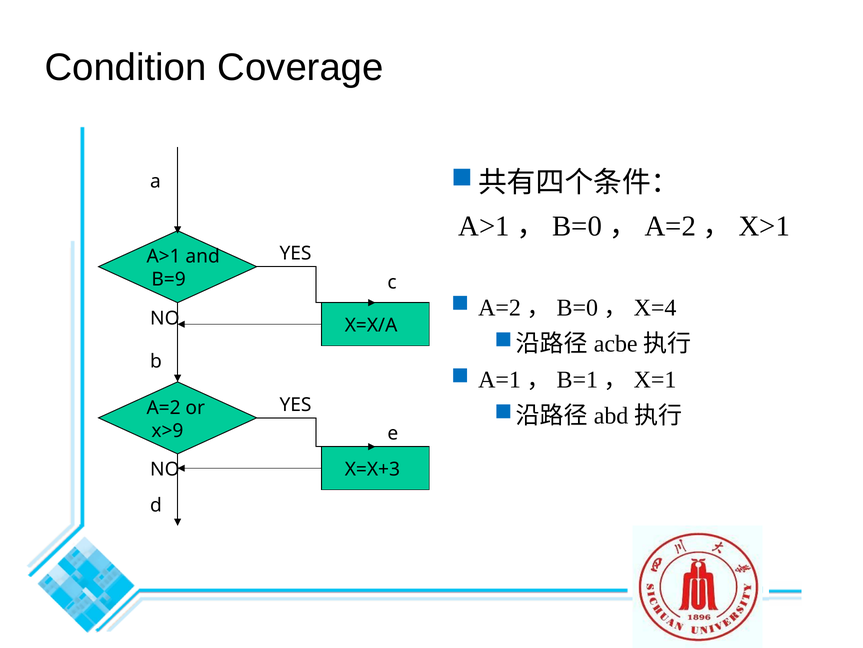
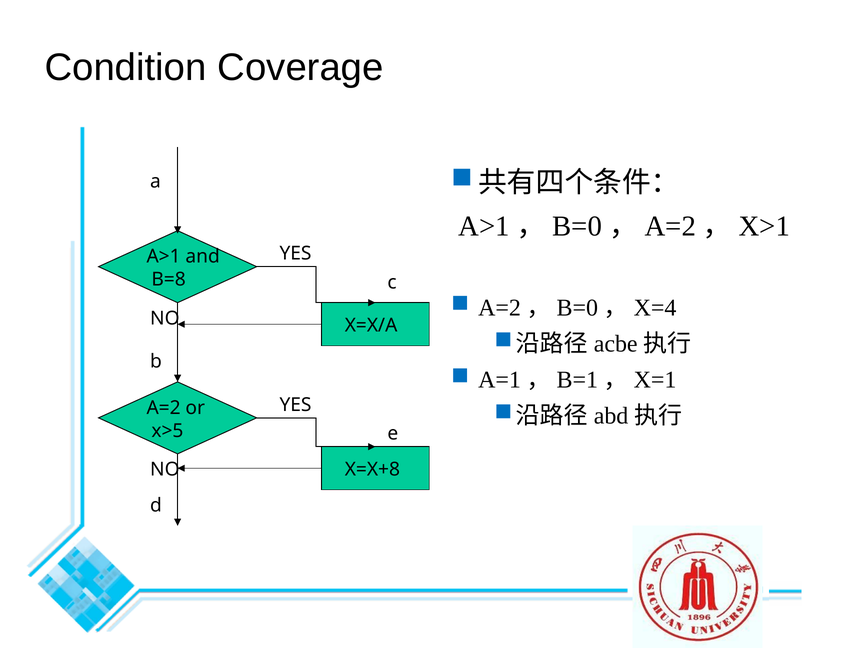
B=9: B=9 -> B=8
x>9: x>9 -> x>5
X=X+3: X=X+3 -> X=X+8
